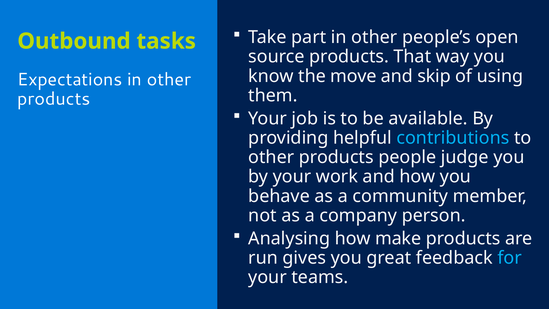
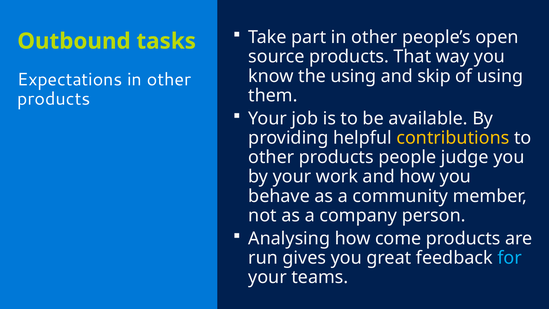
the move: move -> using
contributions colour: light blue -> yellow
make: make -> come
